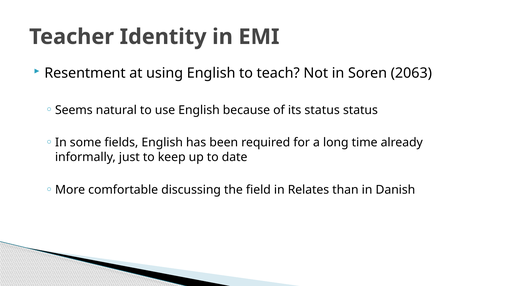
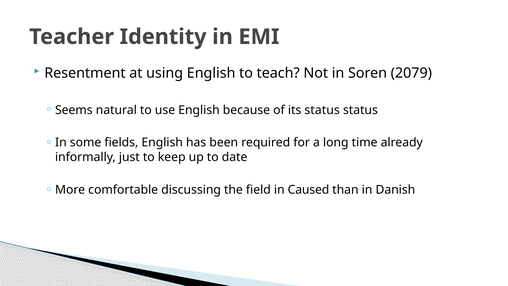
2063: 2063 -> 2079
Relates: Relates -> Caused
